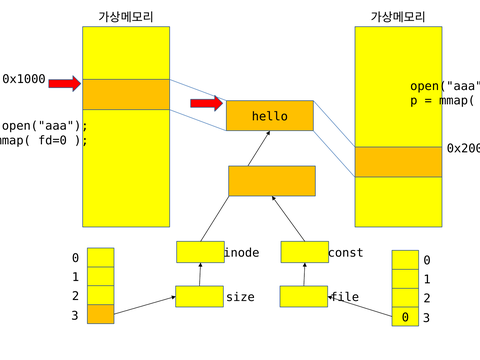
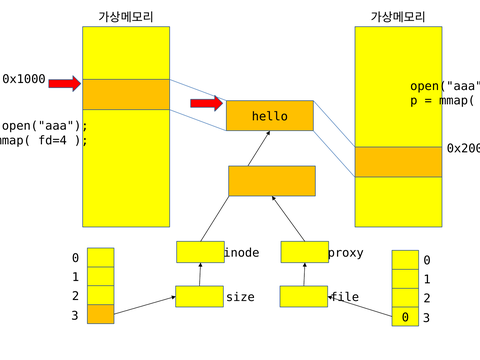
fd=0: fd=0 -> fd=4
const: const -> proxy
